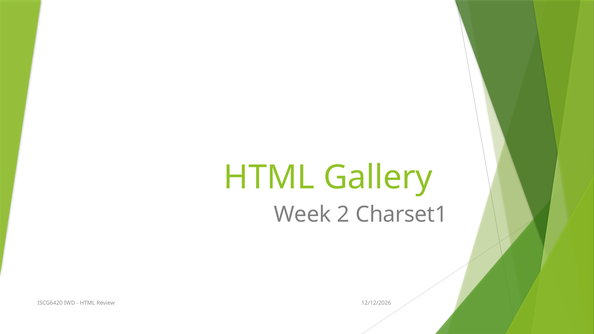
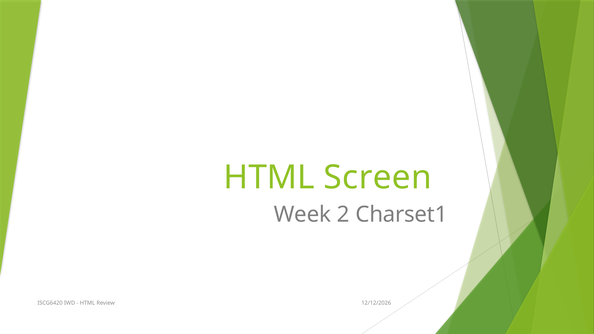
Gallery: Gallery -> Screen
